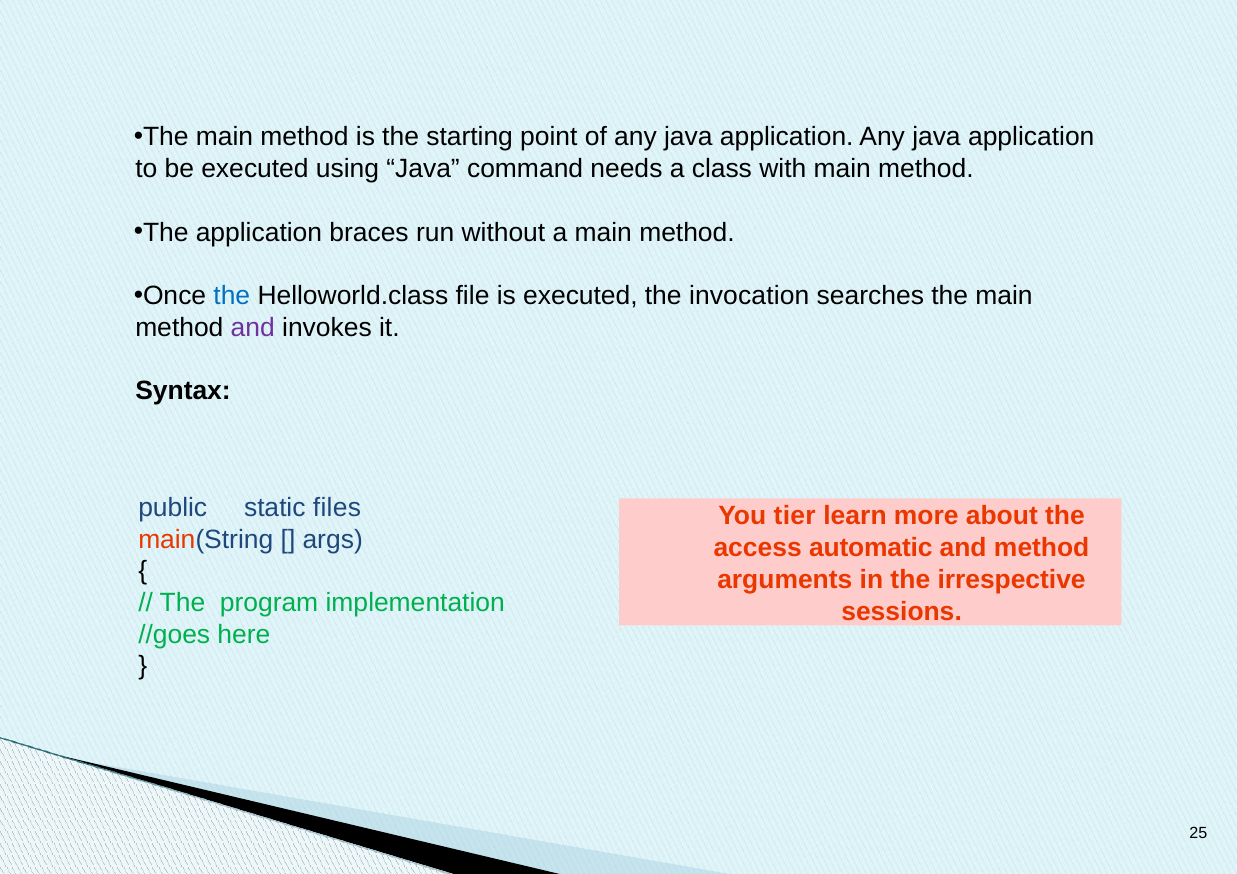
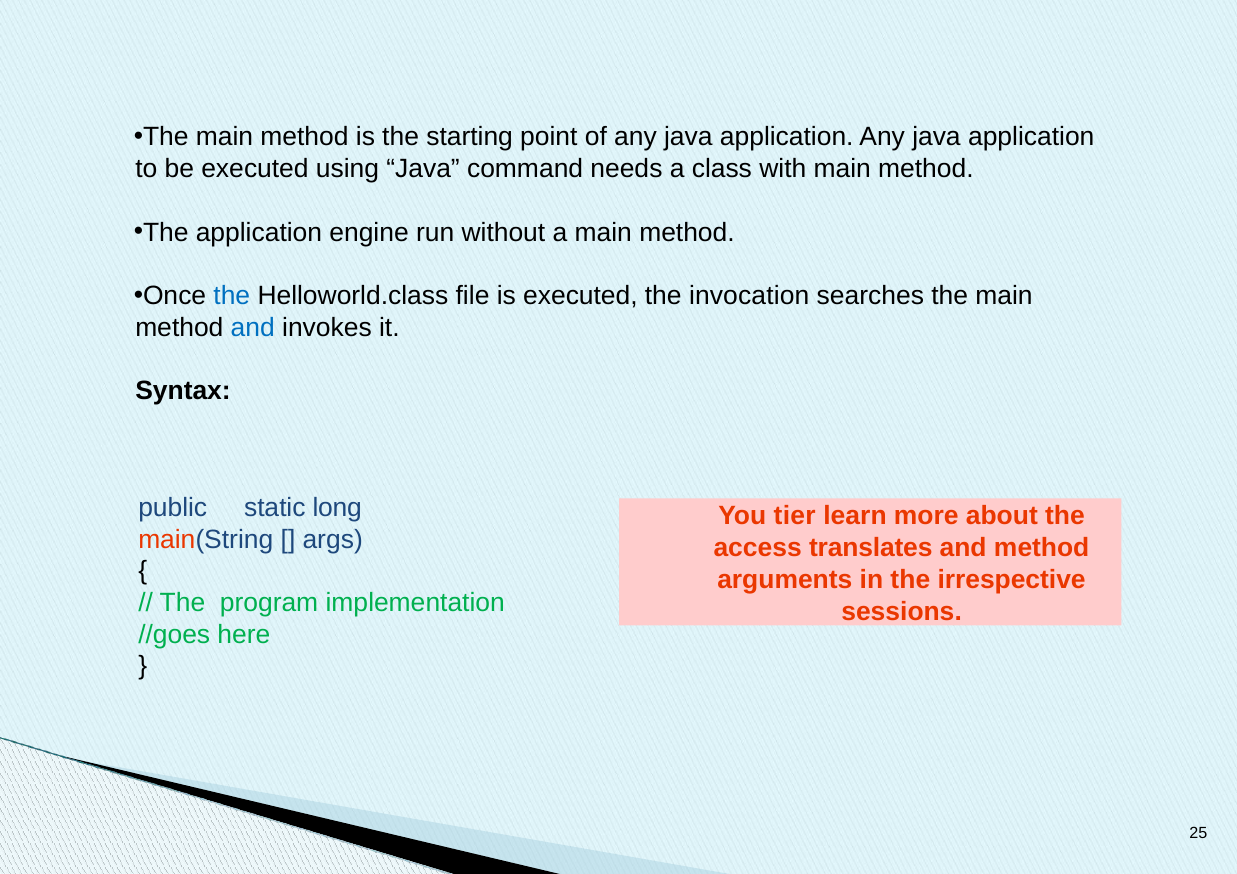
braces: braces -> engine
and at (253, 328) colour: purple -> blue
files: files -> long
automatic: automatic -> translates
